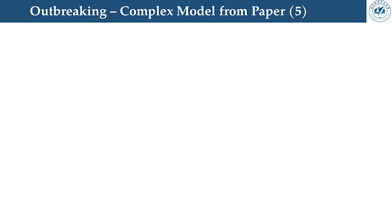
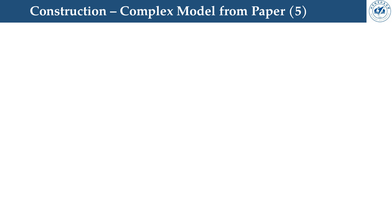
Outbreaking: Outbreaking -> Construction
